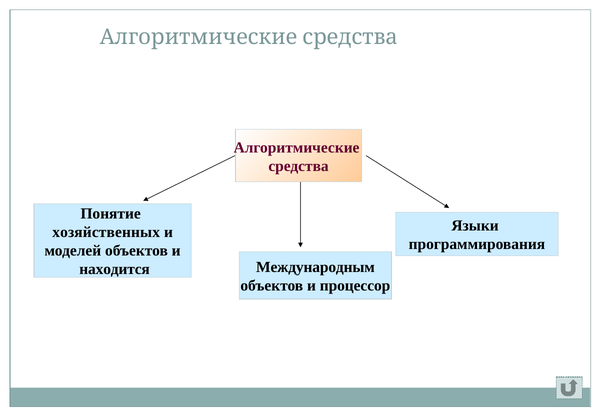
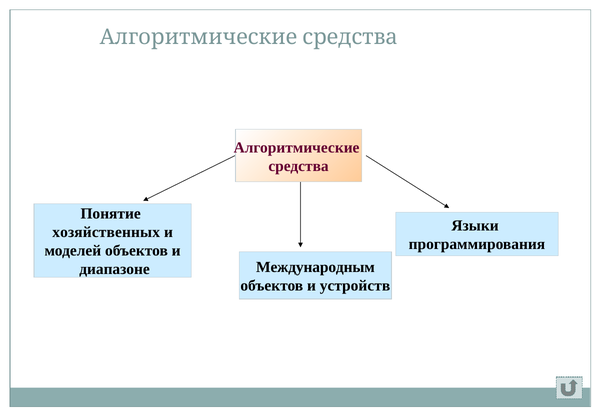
находится: находится -> диапазоне
процессор: процессор -> устройств
